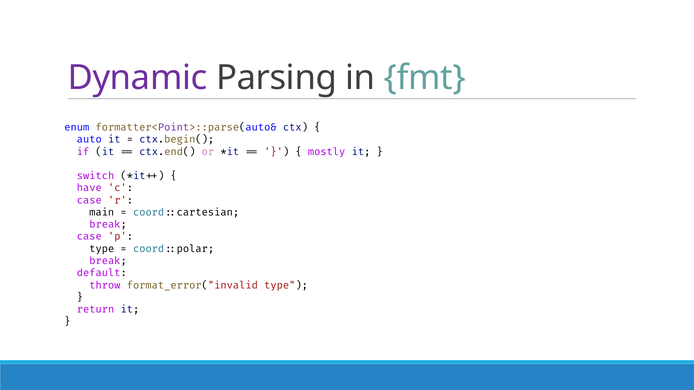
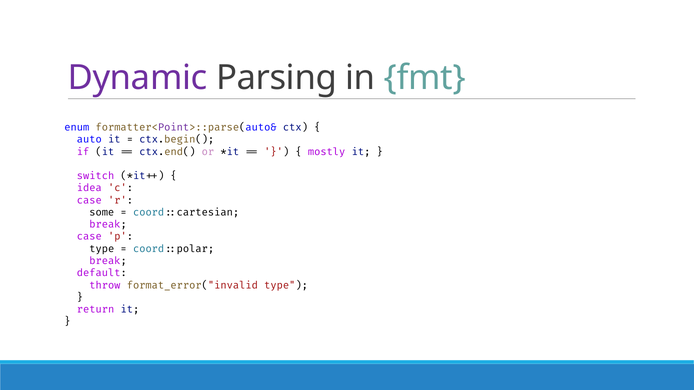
have: have -> idea
main: main -> some
